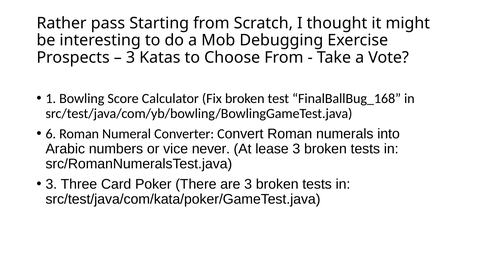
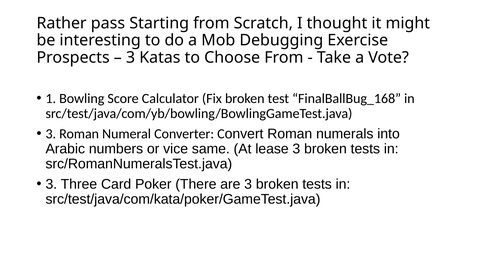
6 at (51, 133): 6 -> 3
never: never -> same
